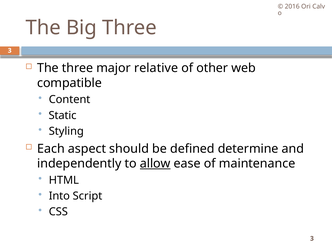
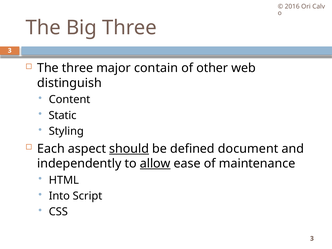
relative: relative -> contain
compatible: compatible -> distinguish
should underline: none -> present
determine: determine -> document
